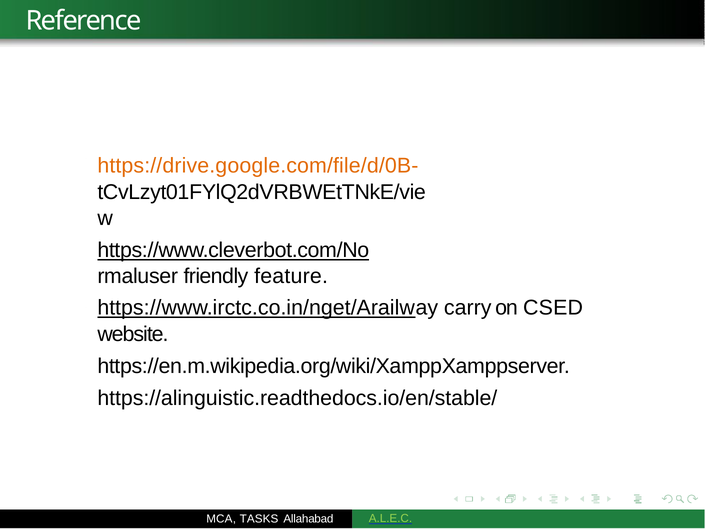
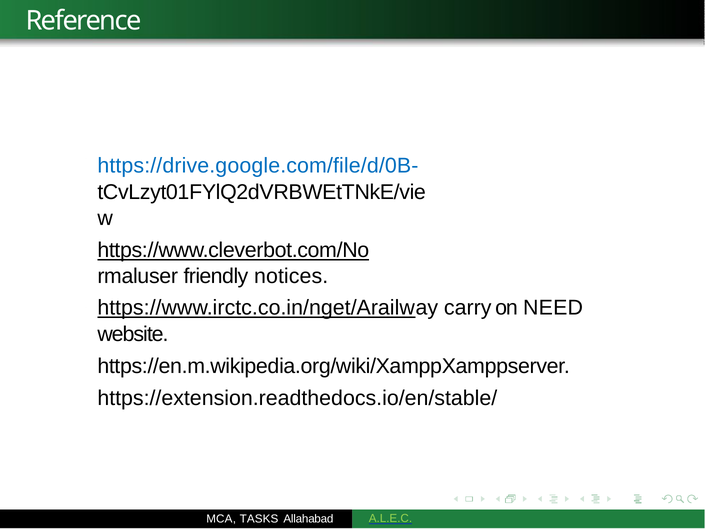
https://drive.google.com/file/d/0B- colour: orange -> blue
feature: feature -> notices
CSED: CSED -> NEED
https://alinguistic.readthedocs.io/en/stable/: https://alinguistic.readthedocs.io/en/stable/ -> https://extension.readthedocs.io/en/stable/
